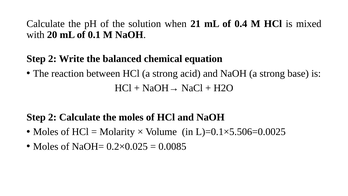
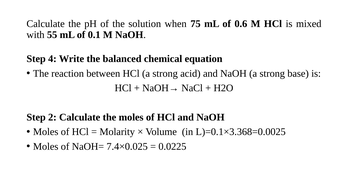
21: 21 -> 75
0.4: 0.4 -> 0.6
20: 20 -> 55
2 at (52, 59): 2 -> 4
L)=0.1×5.506=0.0025: L)=0.1×5.506=0.0025 -> L)=0.1×3.368=0.0025
0.2×0.025: 0.2×0.025 -> 7.4×0.025
0.0085: 0.0085 -> 0.0225
